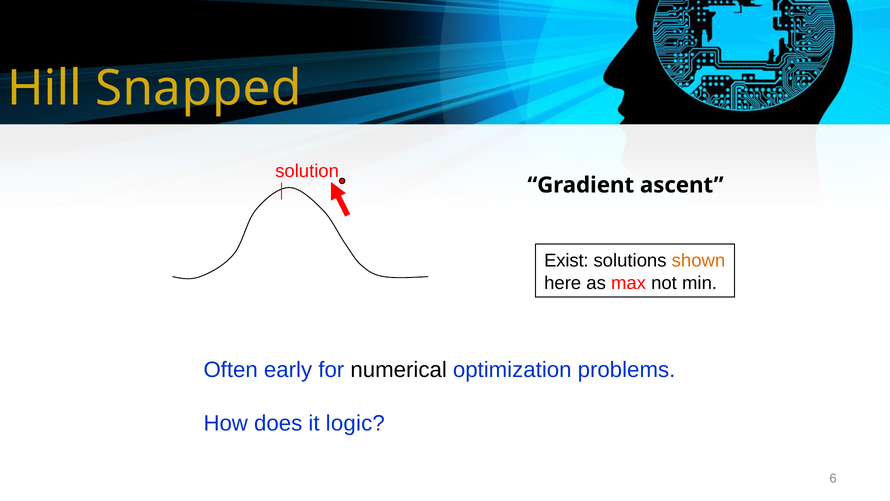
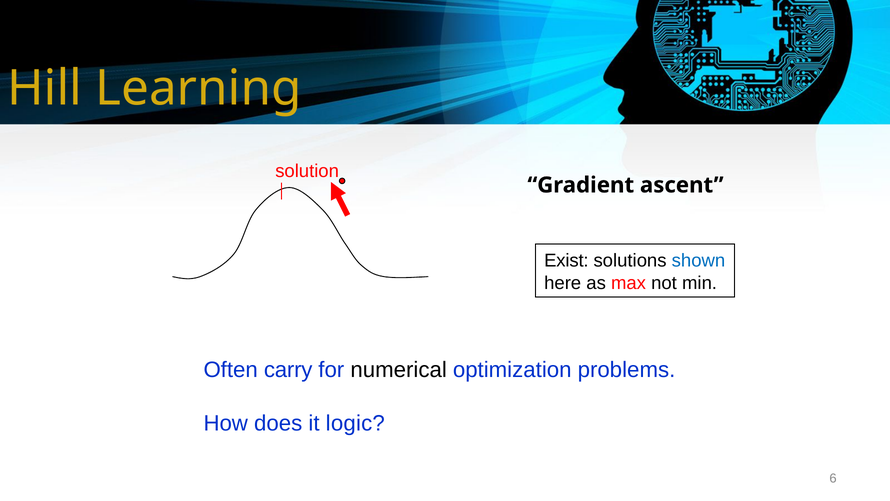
Snapped: Snapped -> Learning
shown colour: orange -> blue
early: early -> carry
